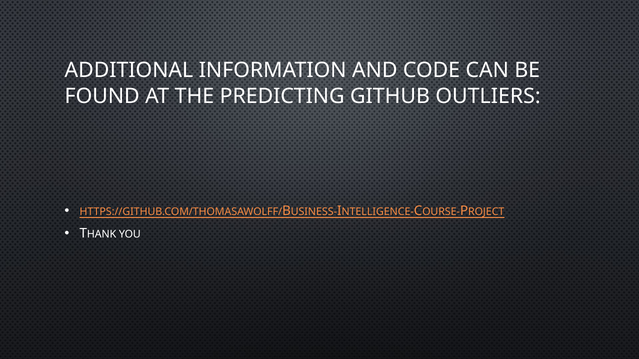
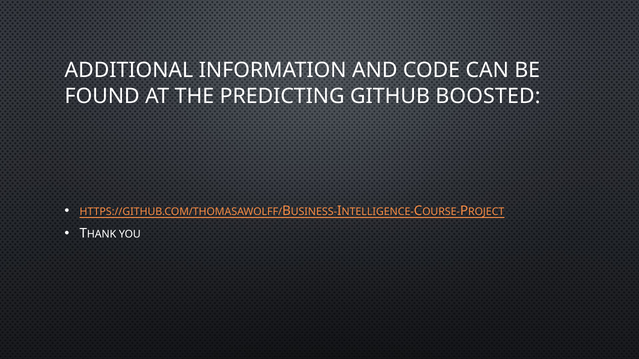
OUTLIERS: OUTLIERS -> BOOSTED
